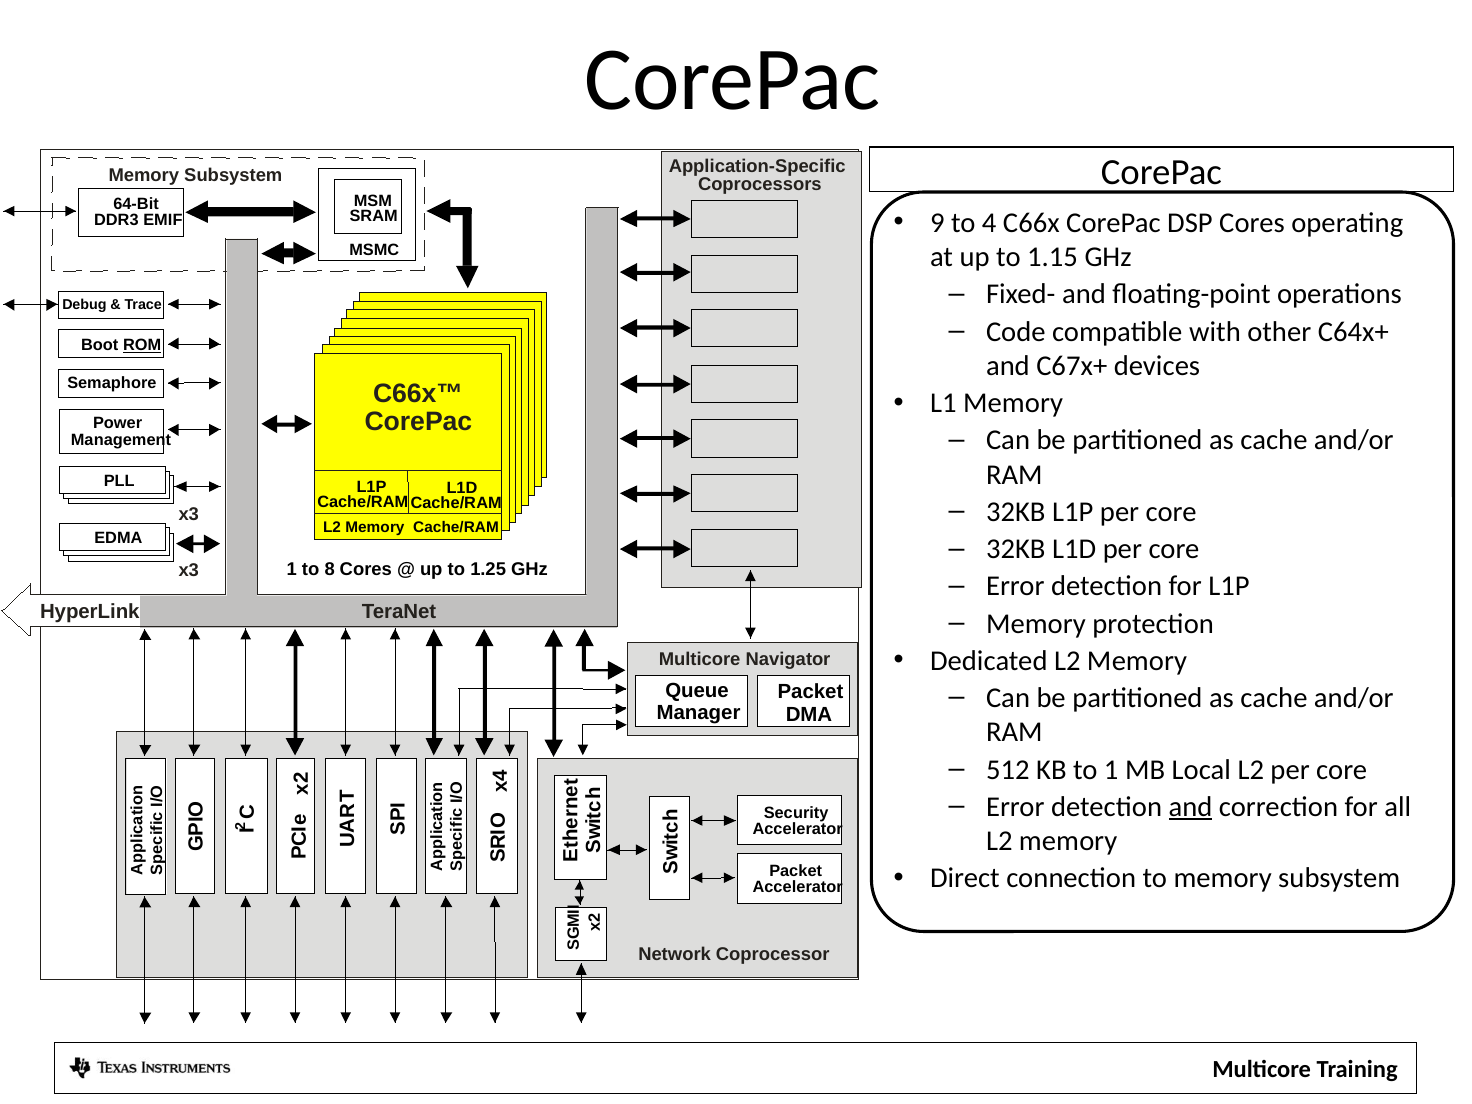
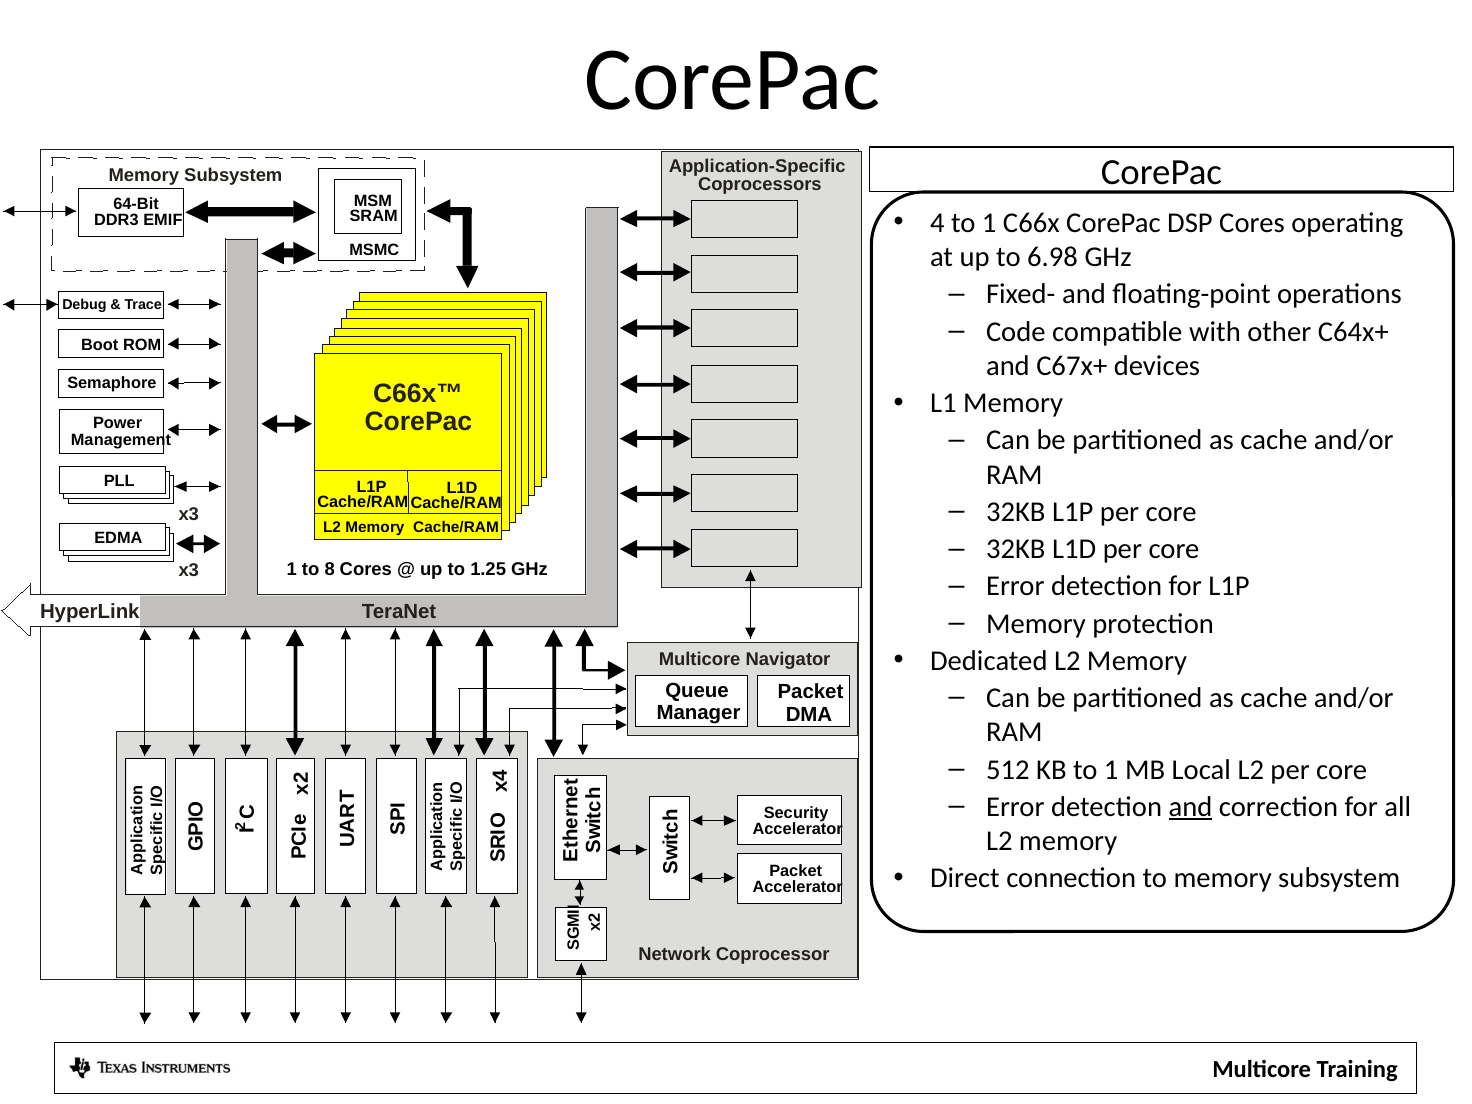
9 at (937, 223): 9 -> 4
4 at (989, 223): 4 -> 1
1.15: 1.15 -> 6.98
ROM underline: present -> none
